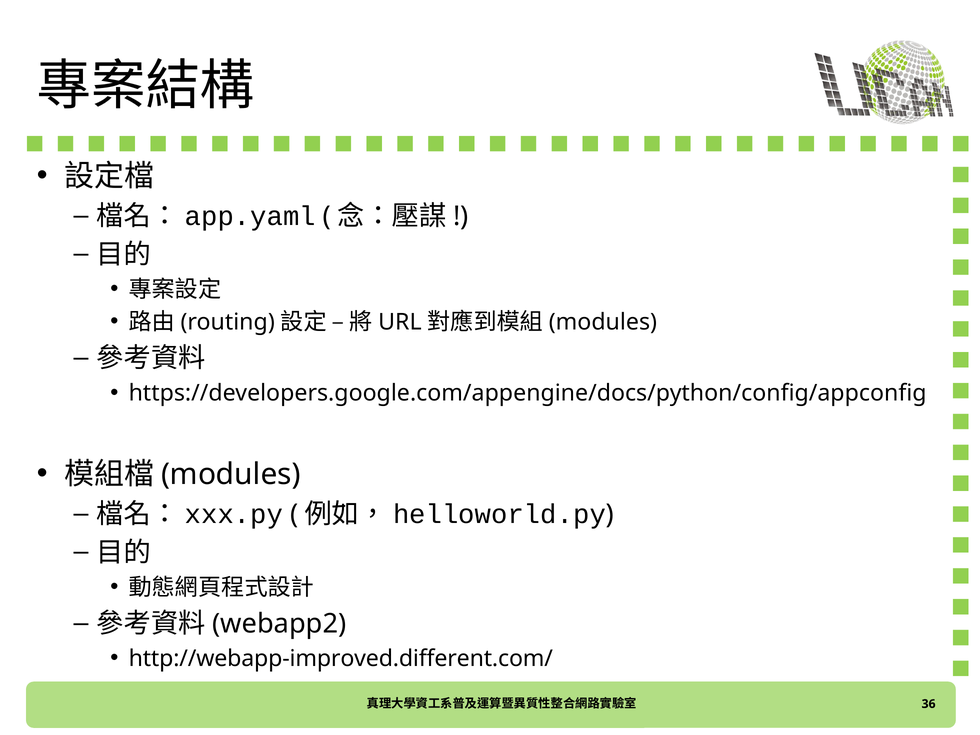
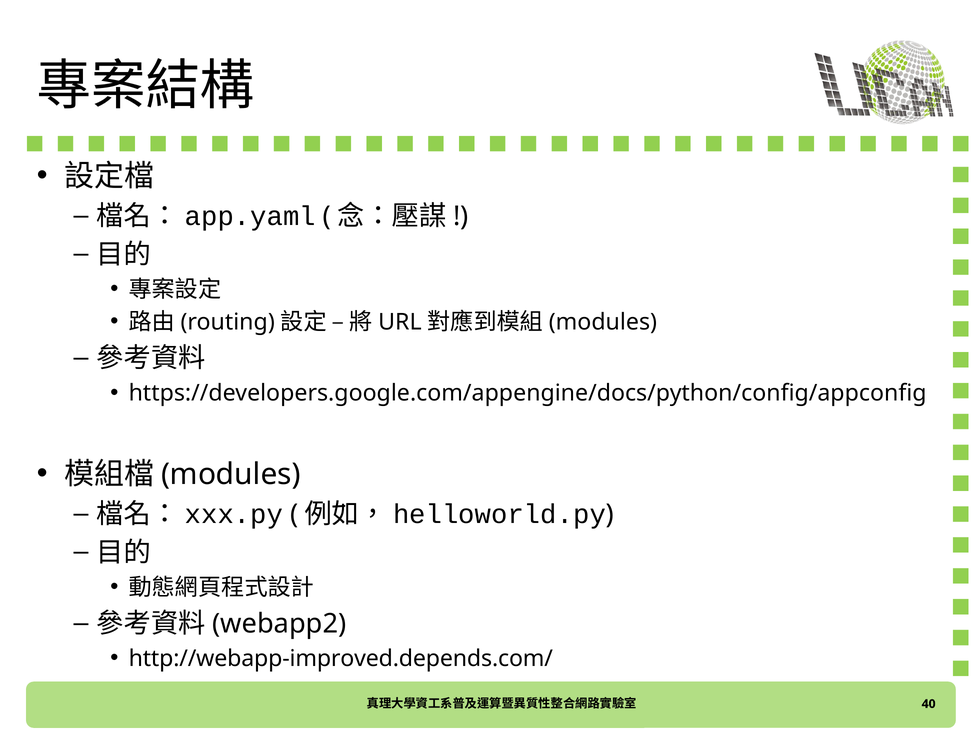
http://webapp-improved.different.com/: http://webapp-improved.different.com/ -> http://webapp-improved.depends.com/
36: 36 -> 40
